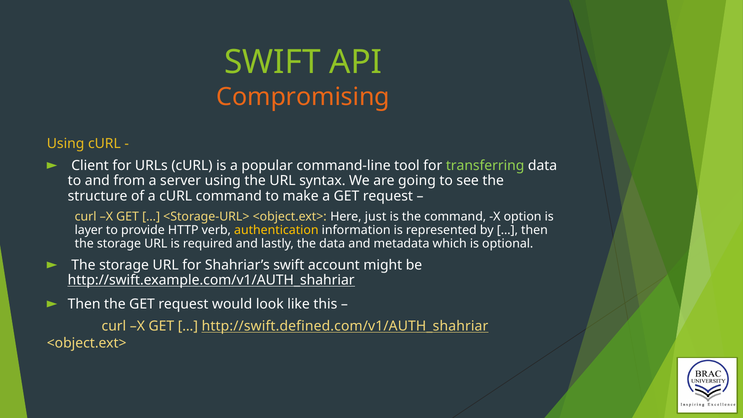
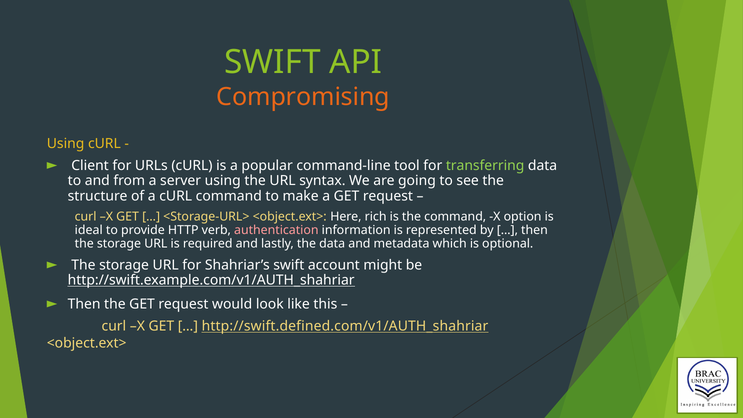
just: just -> rich
layer: layer -> ideal
authentication colour: yellow -> pink
